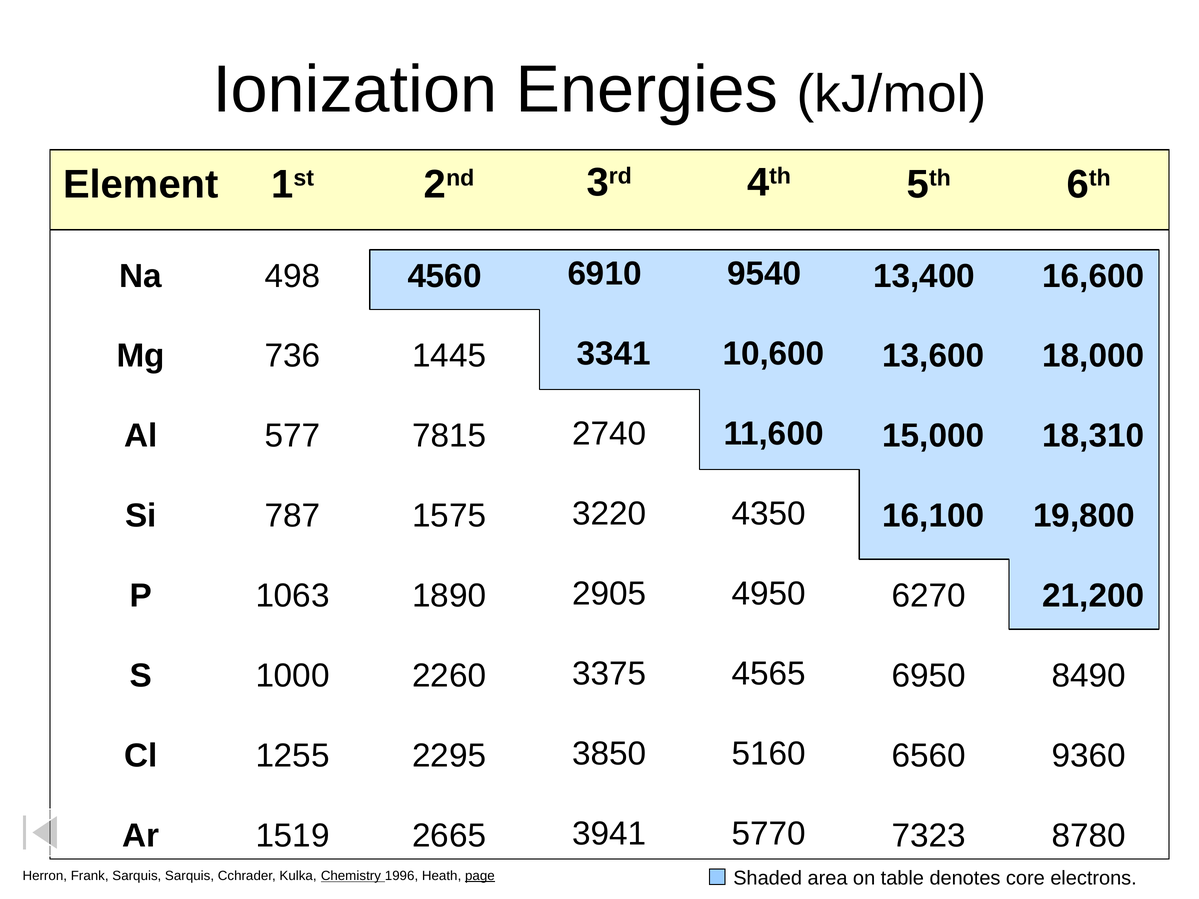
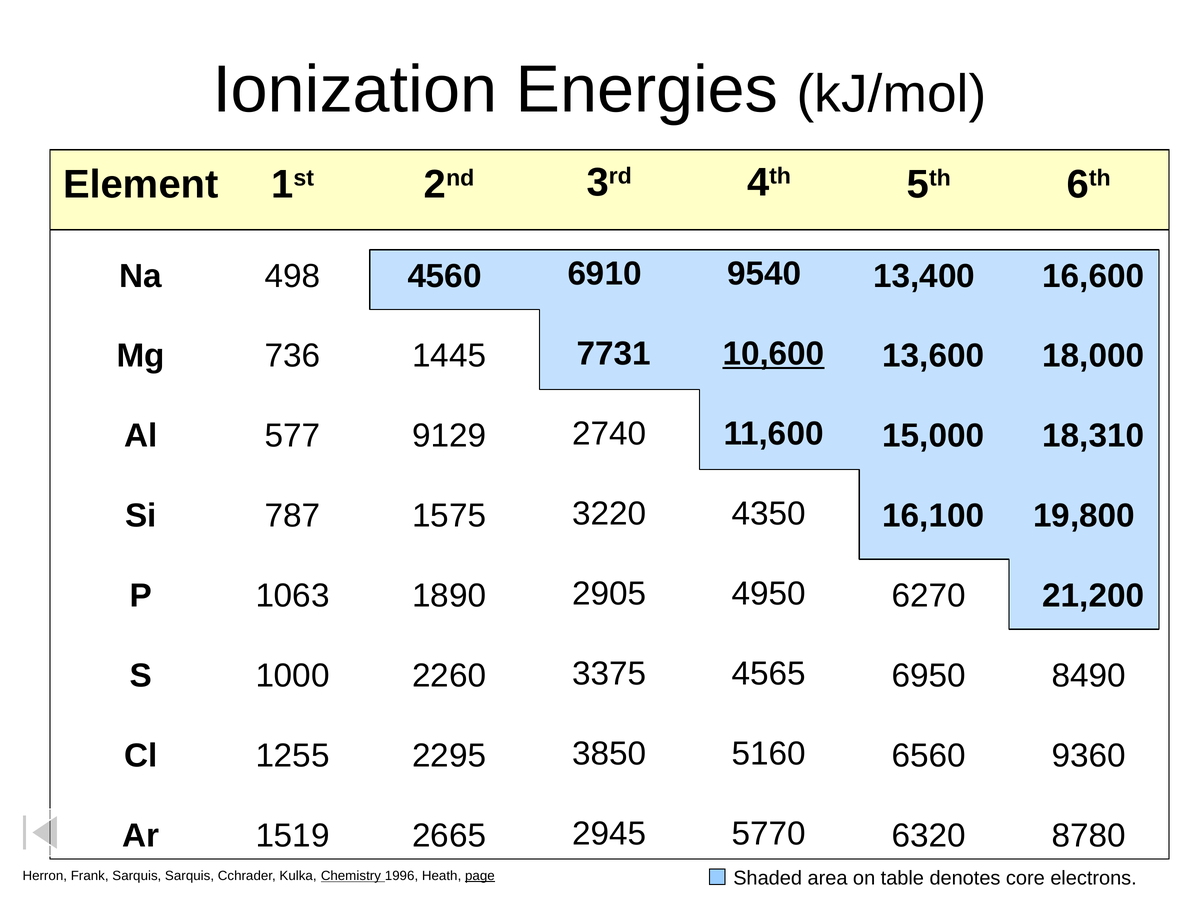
3341: 3341 -> 7731
10,600 underline: none -> present
7815: 7815 -> 9129
3941: 3941 -> 2945
7323: 7323 -> 6320
